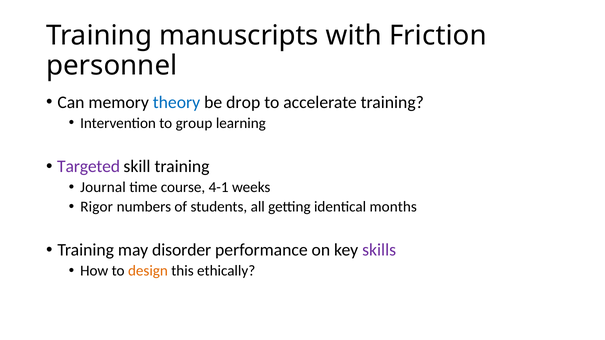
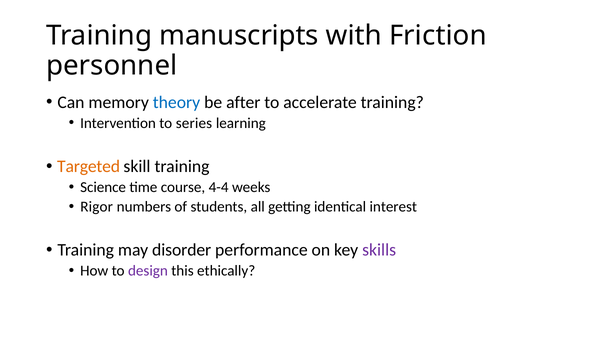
drop: drop -> after
group: group -> series
Targeted colour: purple -> orange
Journal: Journal -> Science
4-1: 4-1 -> 4-4
months: months -> interest
design colour: orange -> purple
